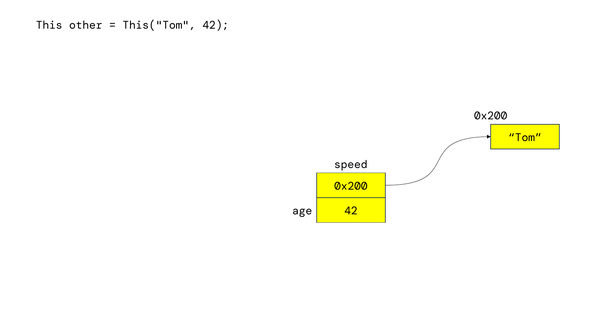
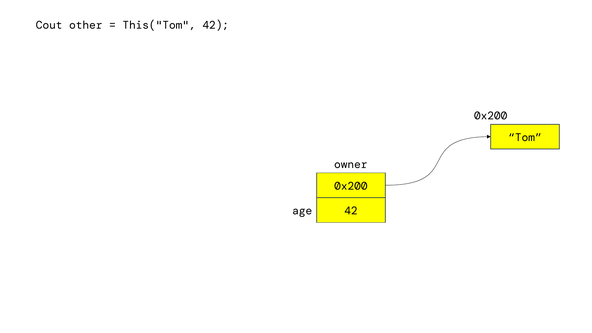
This: This -> Cout
speed: speed -> owner
